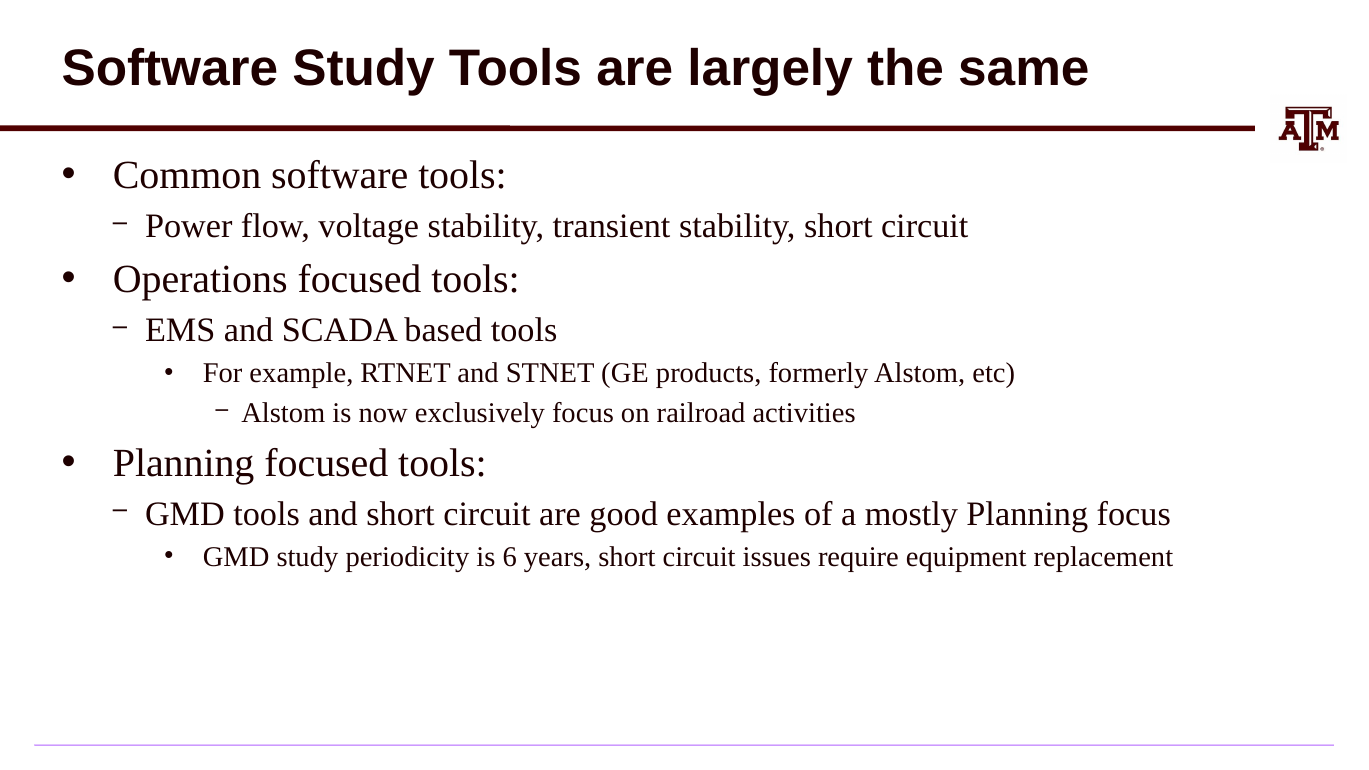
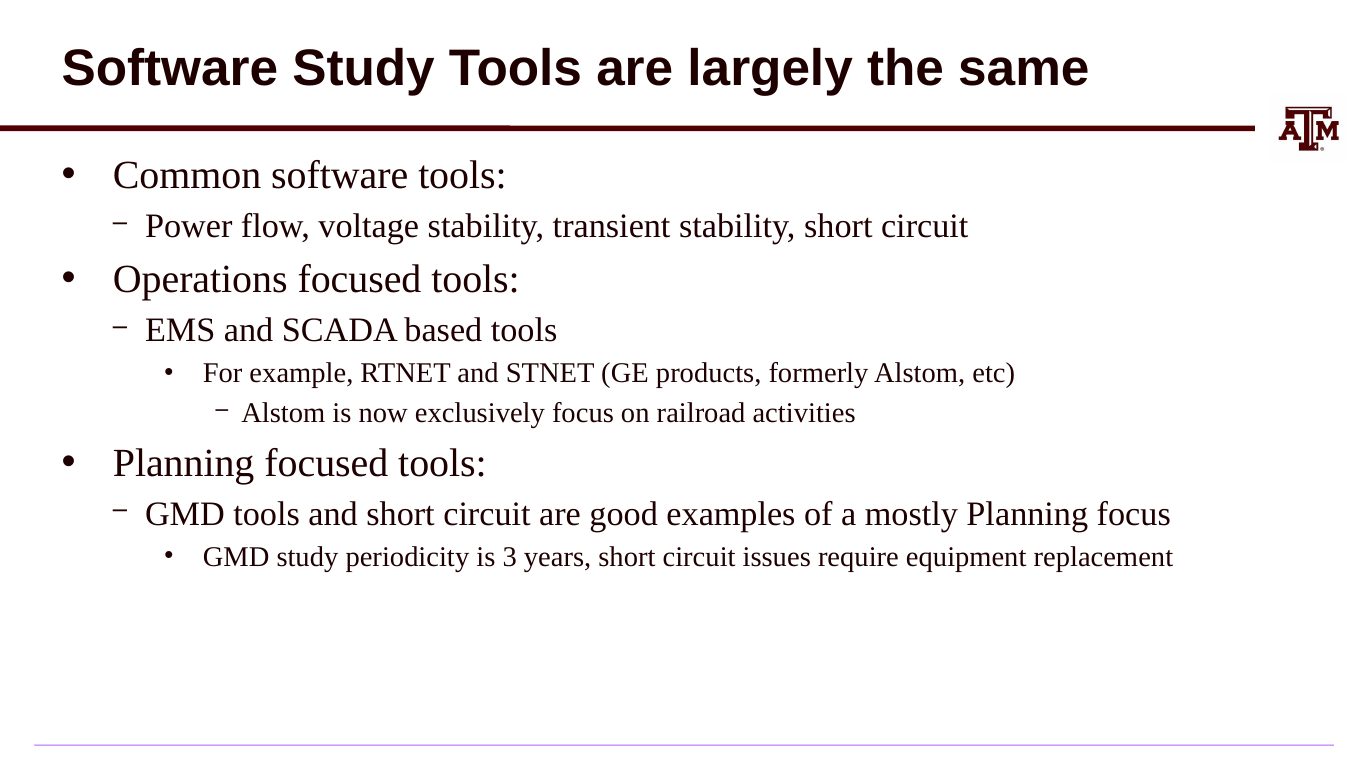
6: 6 -> 3
